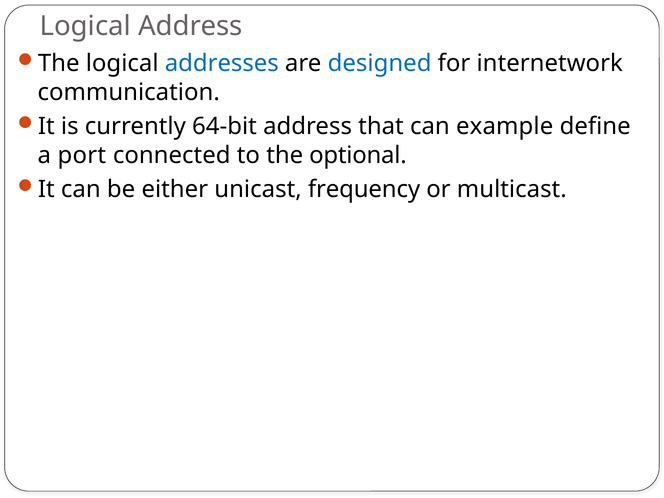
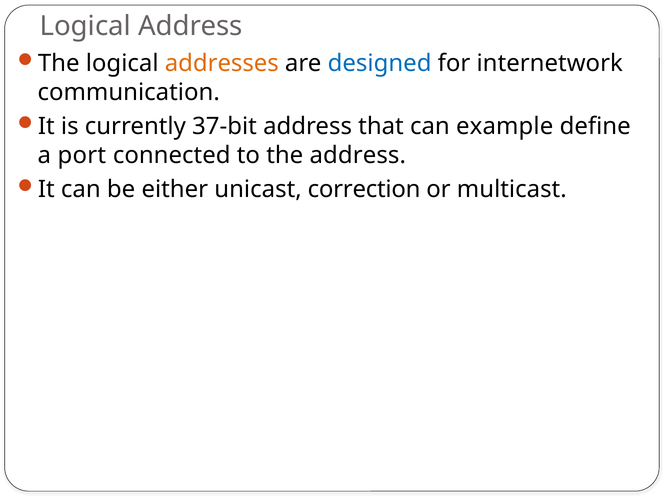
addresses colour: blue -> orange
64-bit: 64-bit -> 37-bit
the optional: optional -> address
frequency: frequency -> correction
